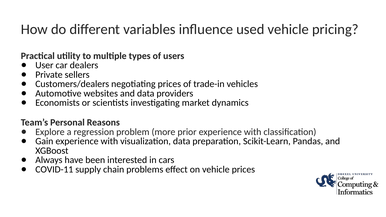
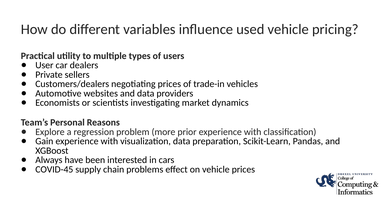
COVID-11: COVID-11 -> COVID-45
